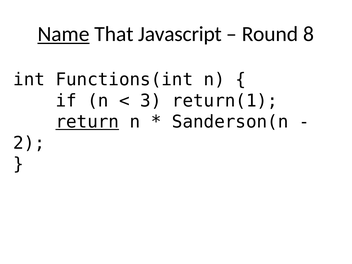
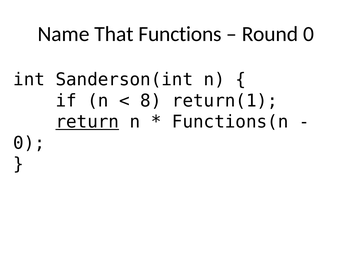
Name underline: present -> none
Javascript: Javascript -> Functions
Round 8: 8 -> 0
Functions(int: Functions(int -> Sanderson(int
3: 3 -> 8
Sanderson(n: Sanderson(n -> Functions(n
2 at (29, 143): 2 -> 0
